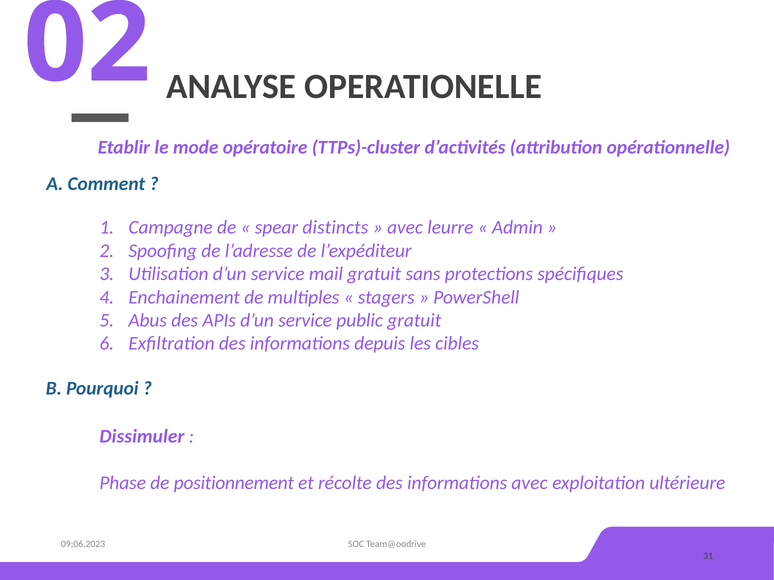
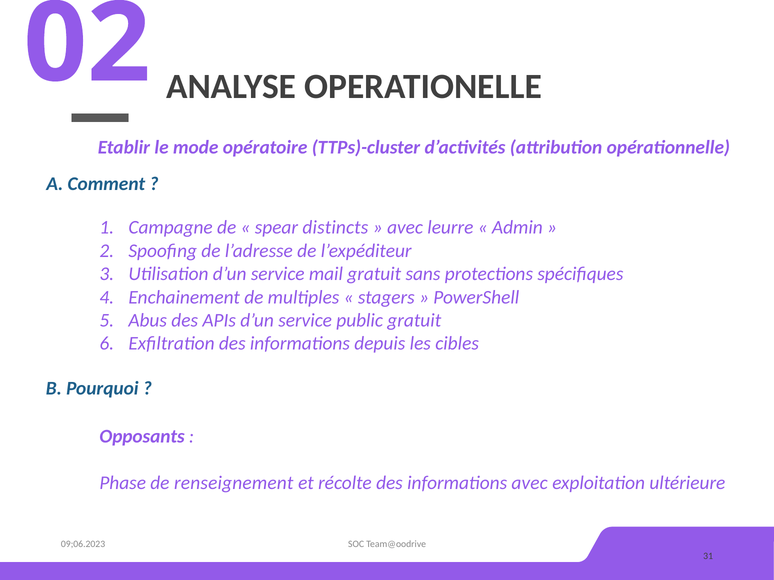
Dissimuler: Dissimuler -> Opposants
positionnement: positionnement -> renseignement
